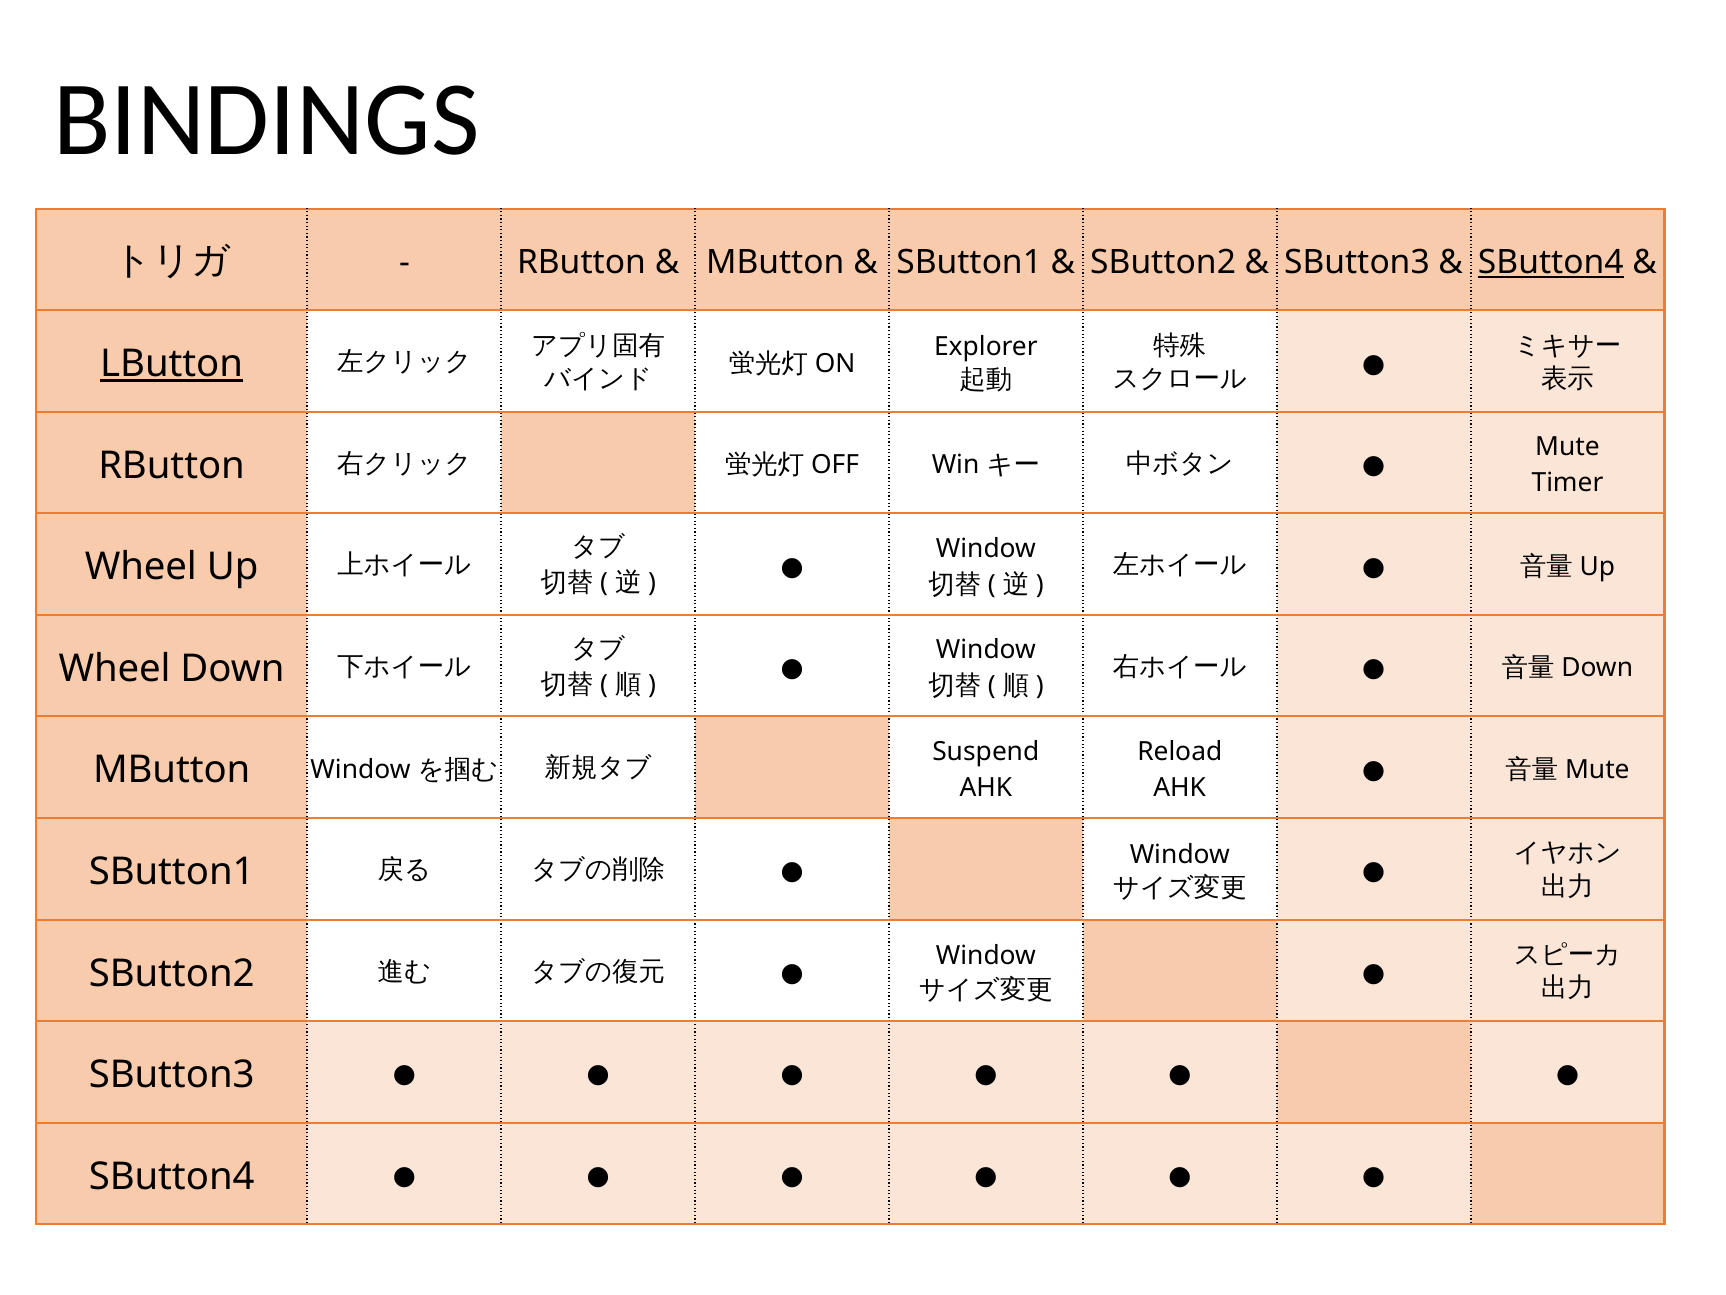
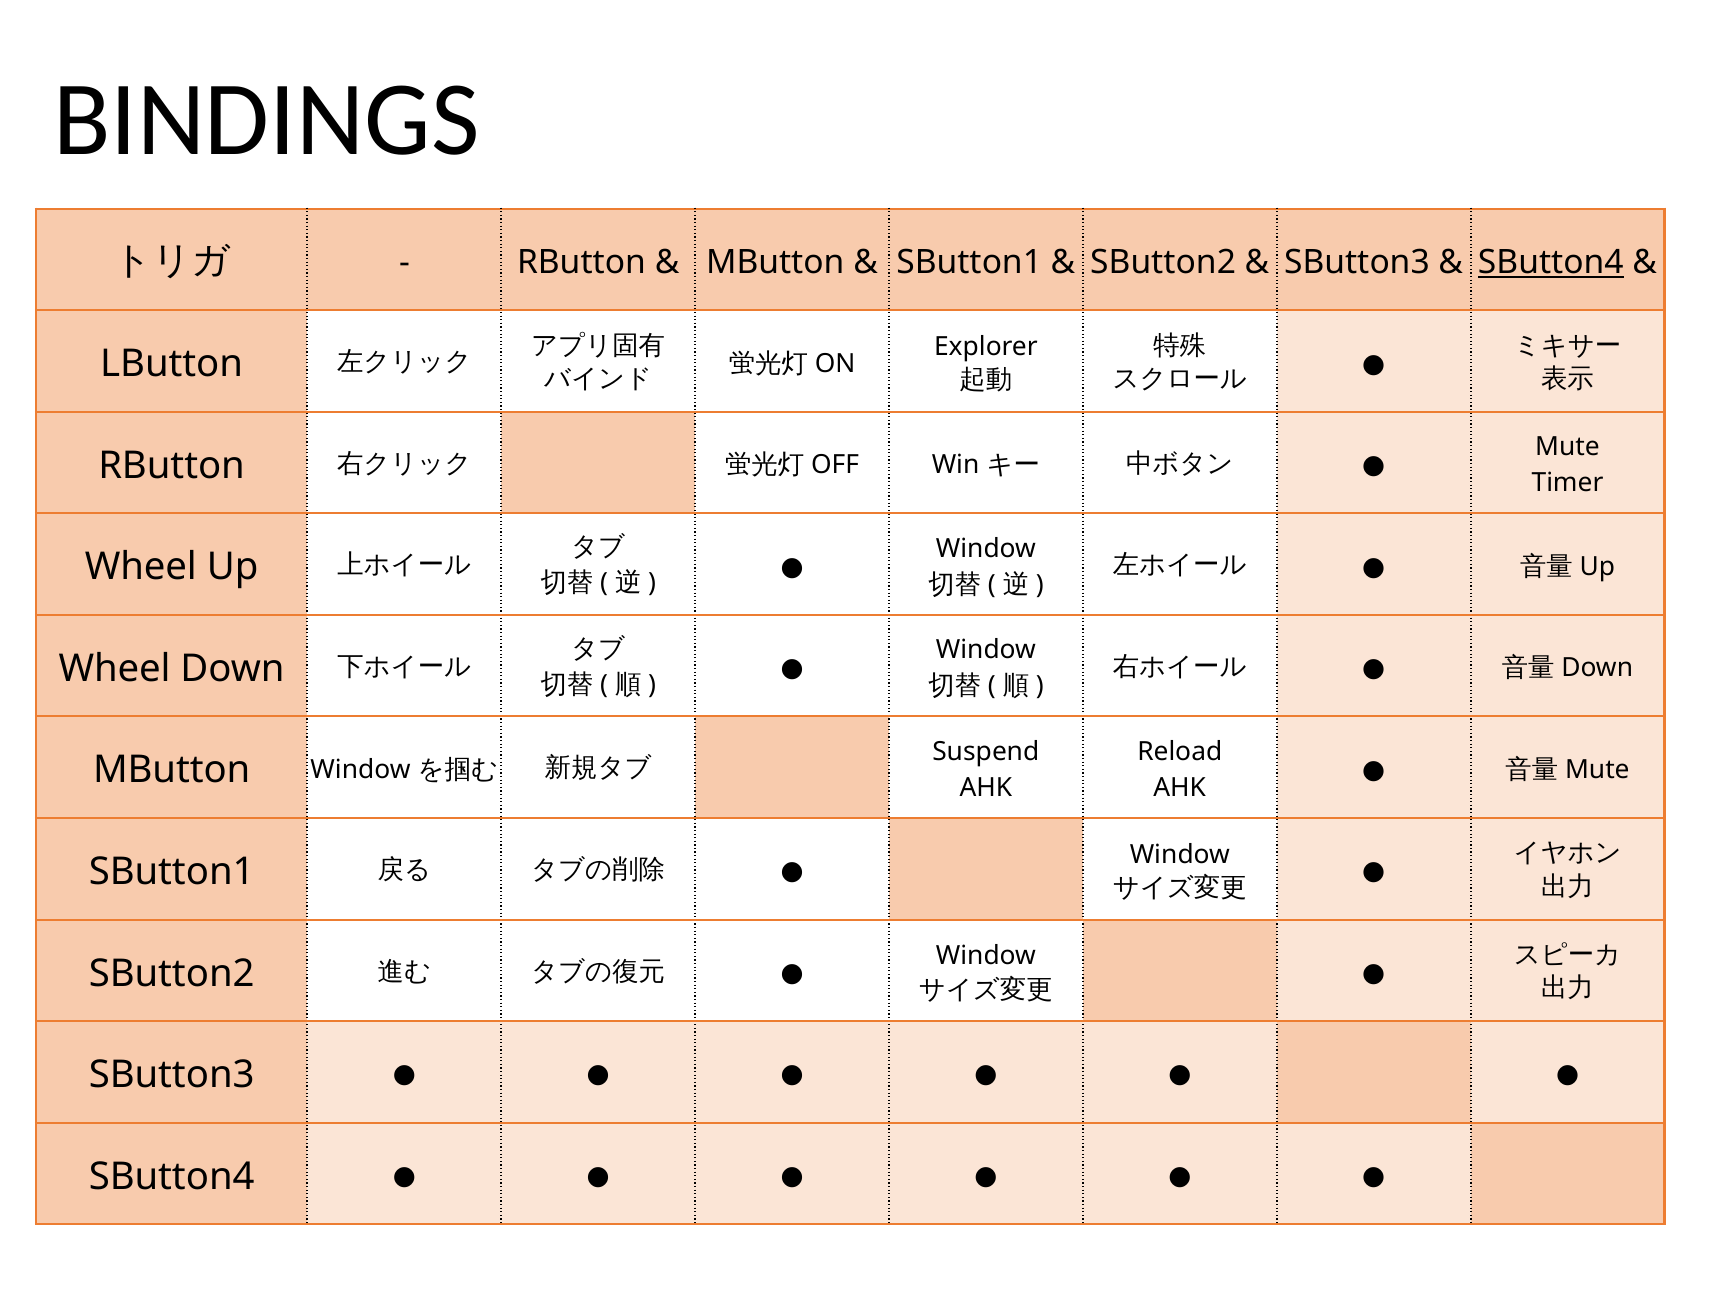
LButton underline: present -> none
